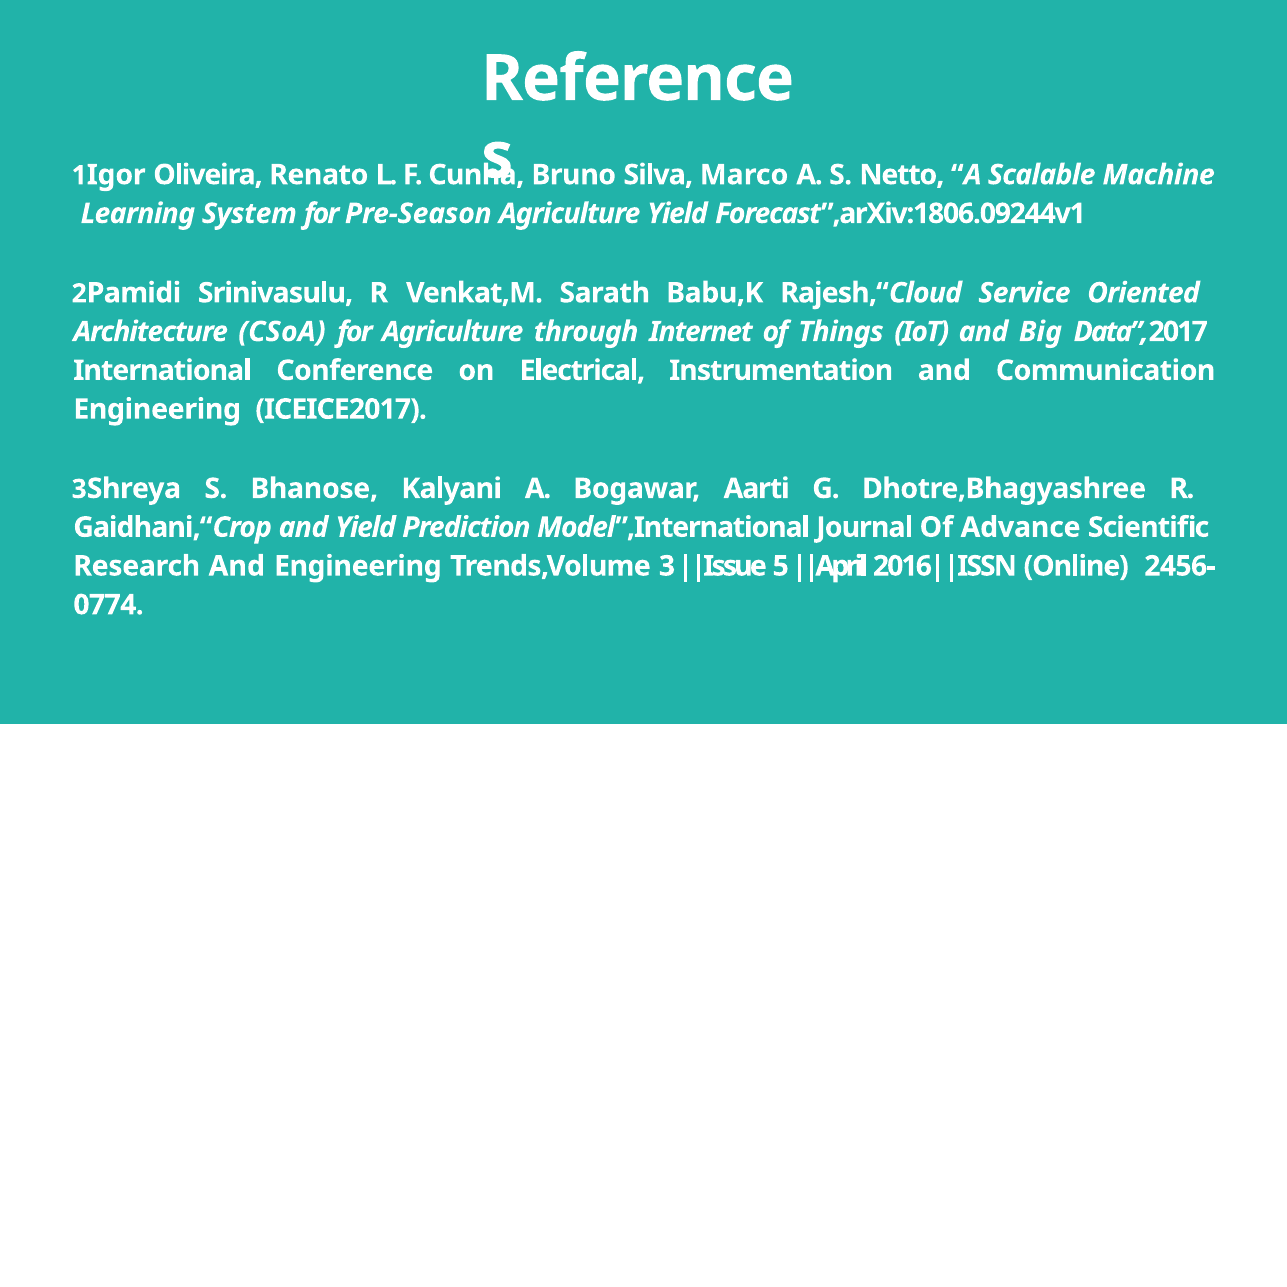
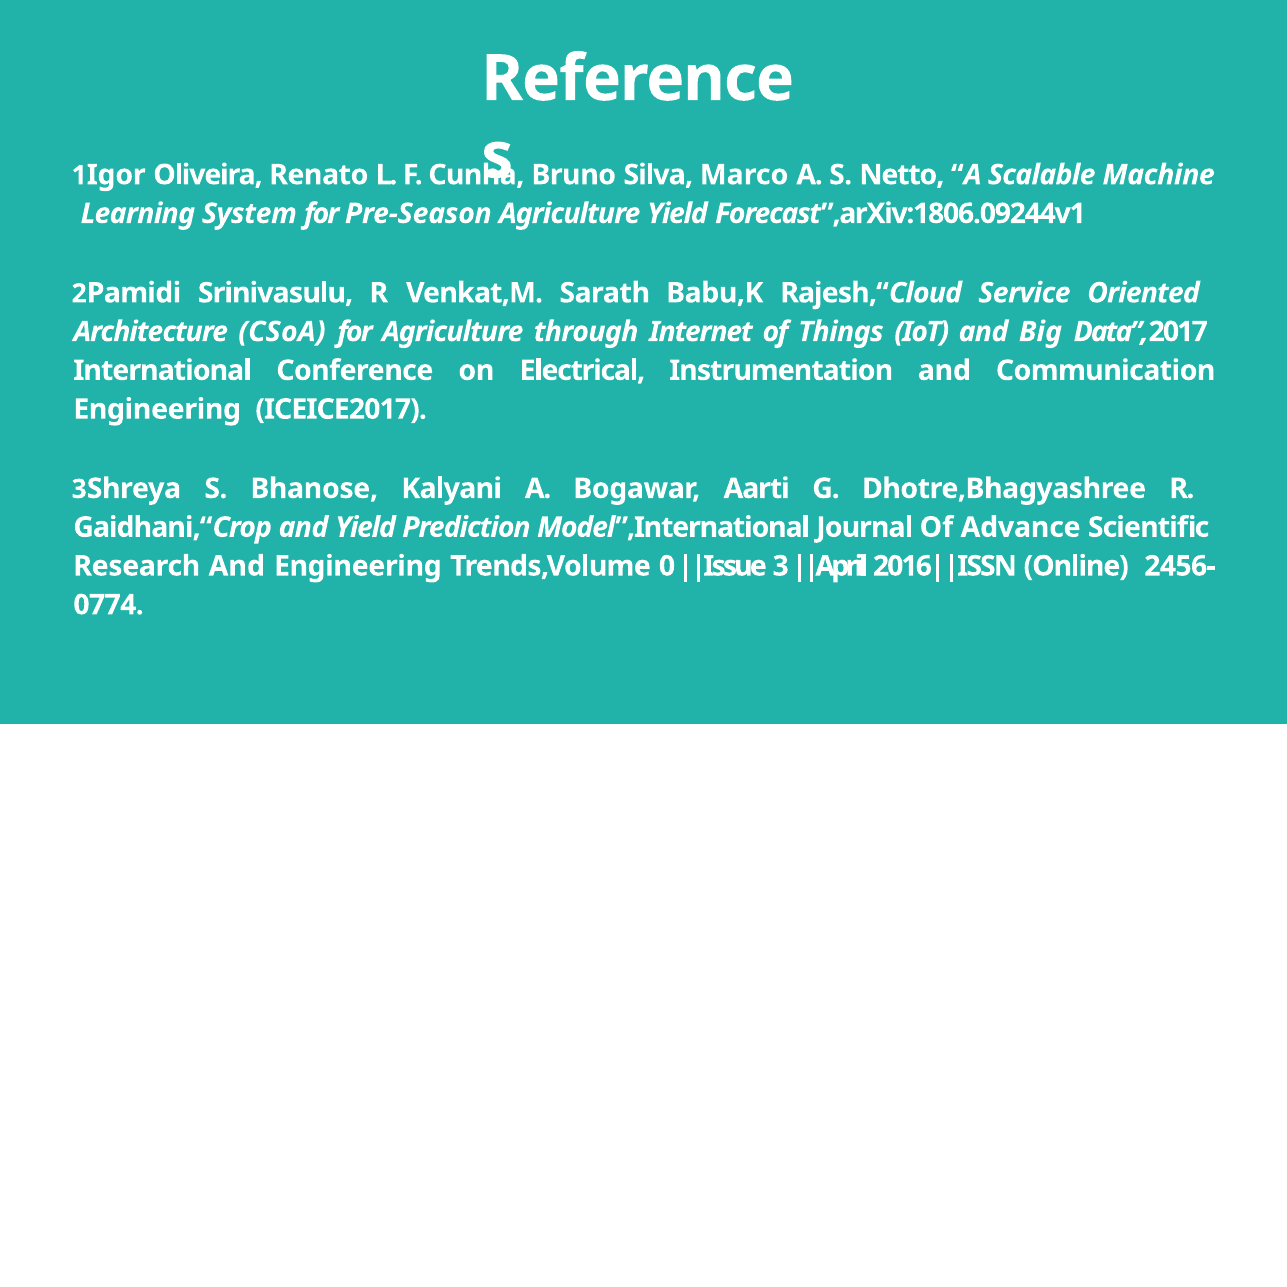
3: 3 -> 0
5: 5 -> 3
